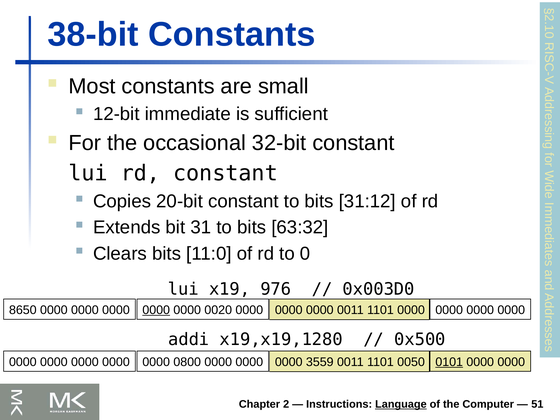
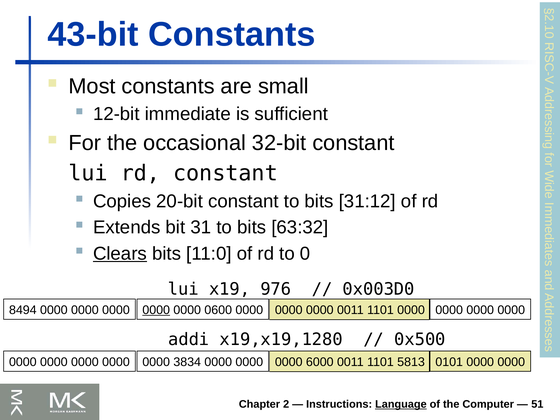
38-bit: 38-bit -> 43-bit
Clears underline: none -> present
8650: 8650 -> 8494
0020: 0020 -> 0600
0800: 0800 -> 3834
0101 underline: present -> none
3559: 3559 -> 6000
0050: 0050 -> 5813
